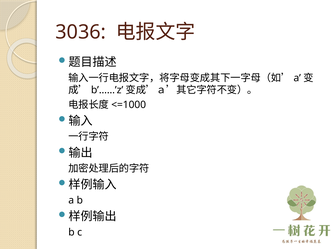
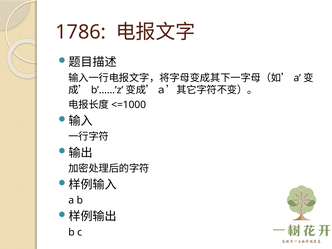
3036: 3036 -> 1786
